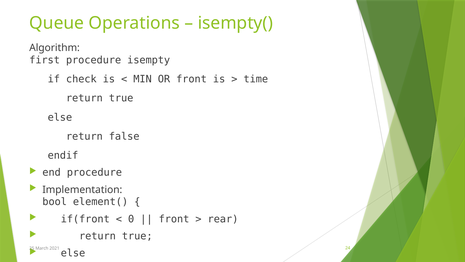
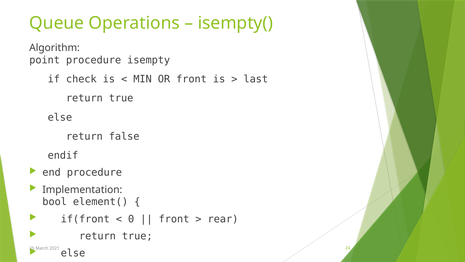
first: first -> point
time: time -> last
